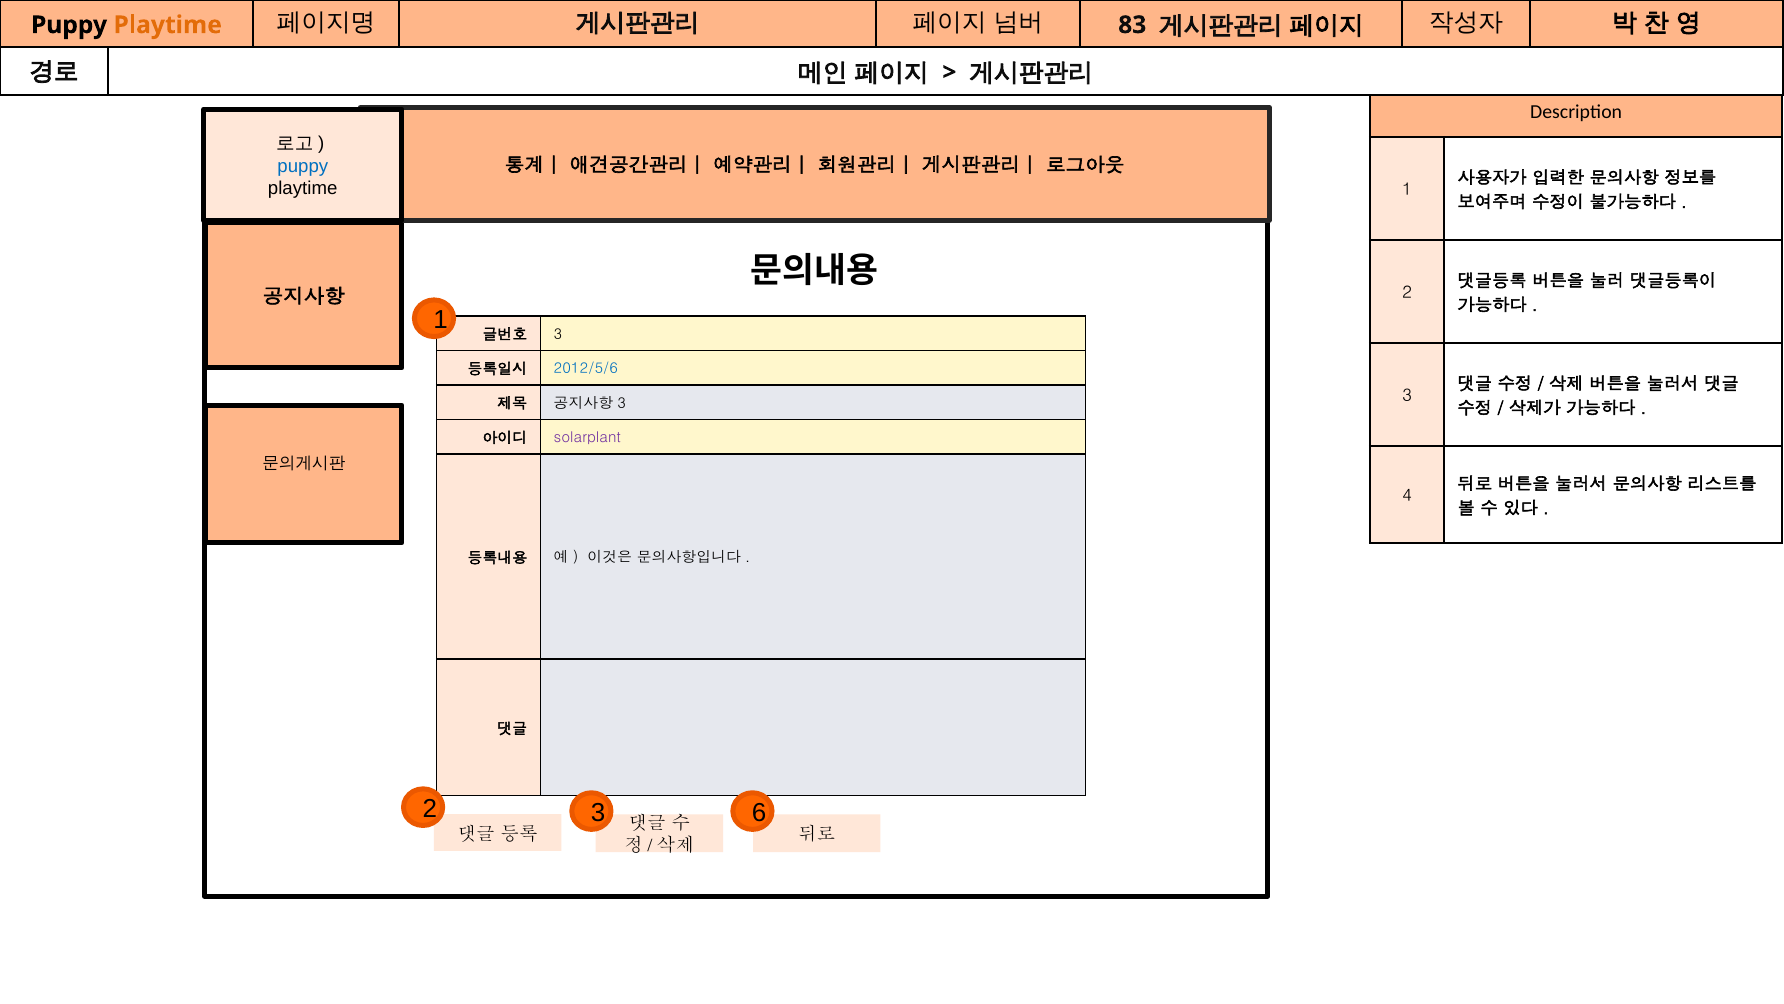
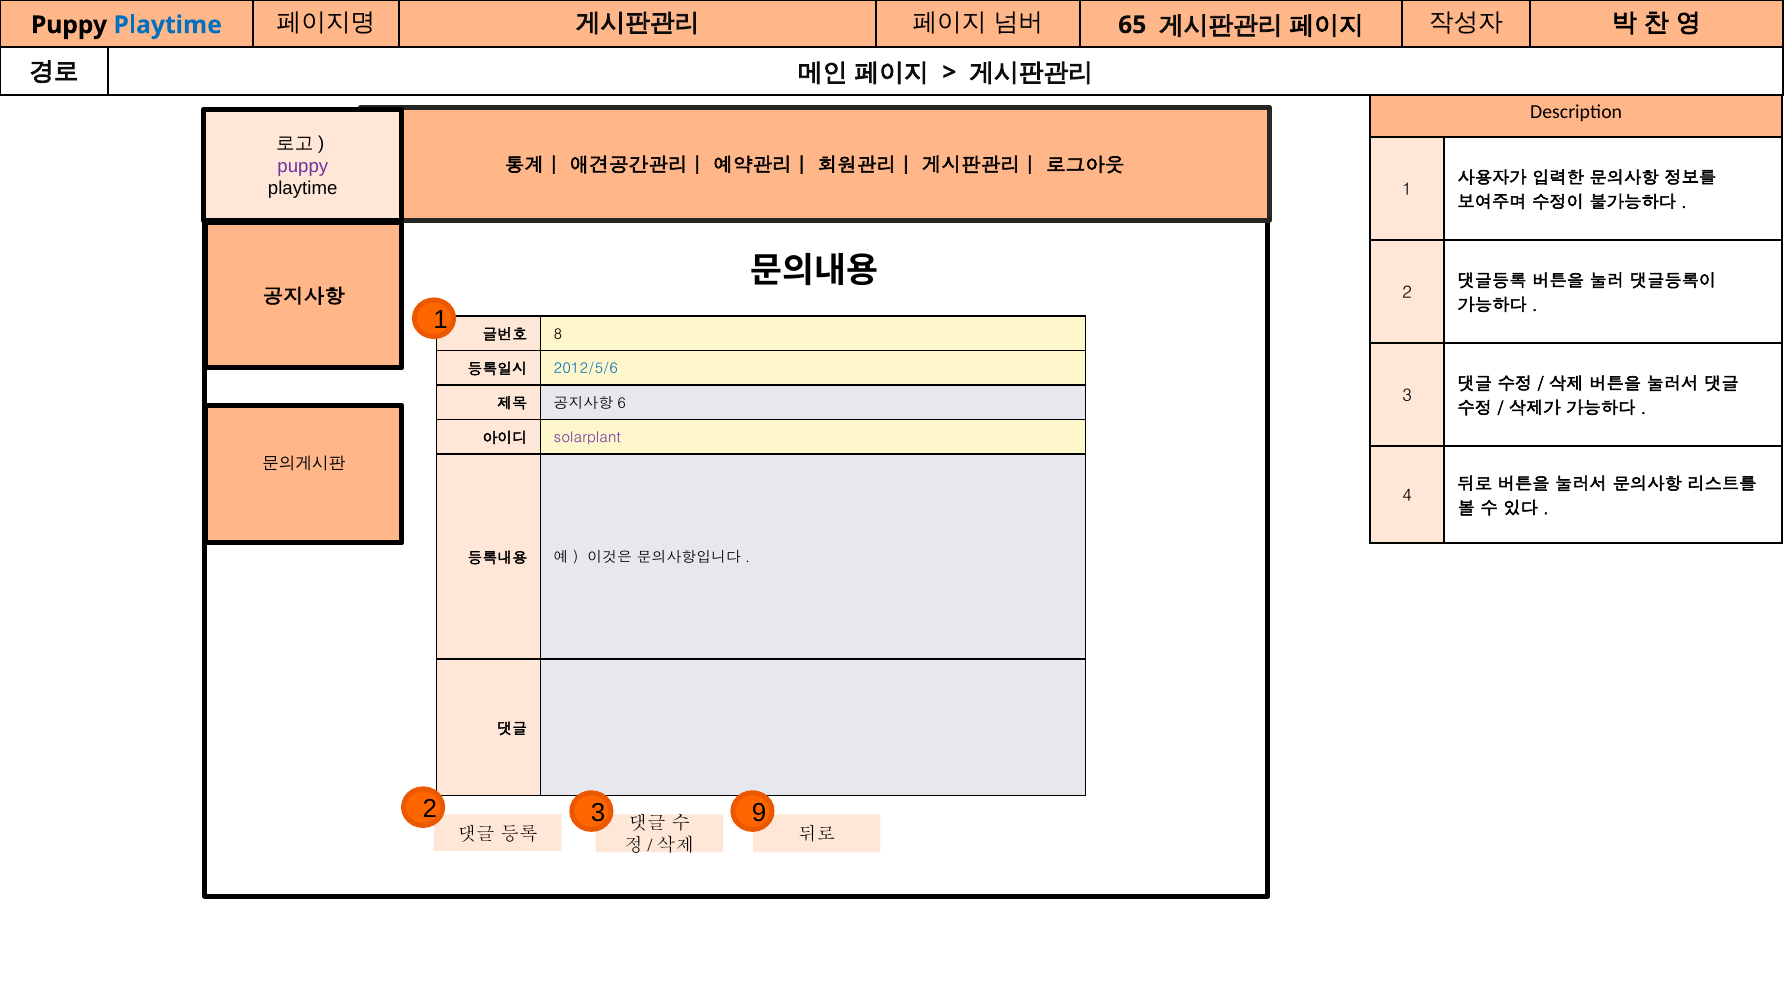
Playtime at (168, 25) colour: orange -> blue
83: 83 -> 65
puppy at (303, 166) colour: blue -> purple
3 at (558, 335): 3 -> 8
3 at (622, 404): 3 -> 6
6: 6 -> 9
